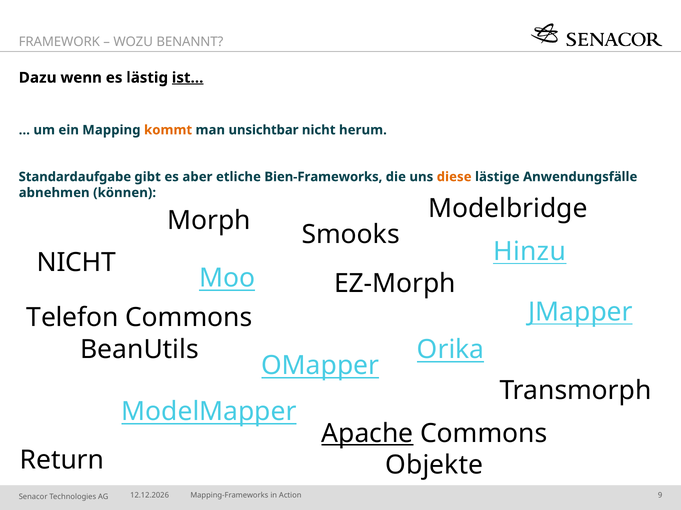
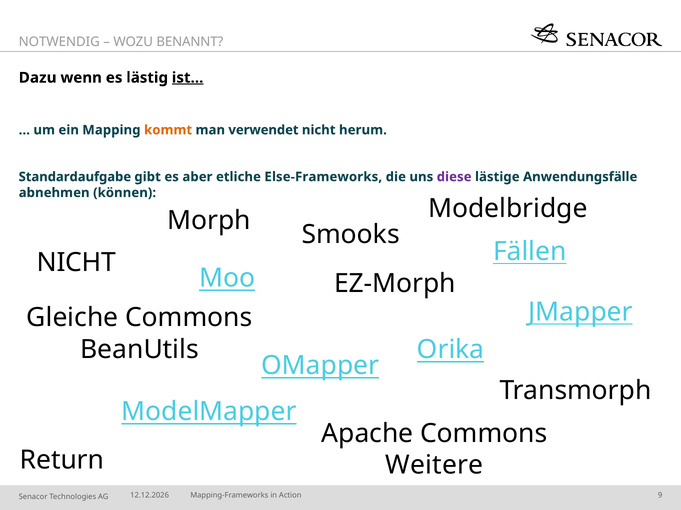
FRAMEWORK: FRAMEWORK -> NOTWENDIG
unsichtbar: unsichtbar -> verwendet
Bien-Frameworks: Bien-Frameworks -> Else-Frameworks
diese colour: orange -> purple
Hinzu: Hinzu -> Fällen
Telefon: Telefon -> Gleiche
Apache underline: present -> none
Objekte: Objekte -> Weitere
